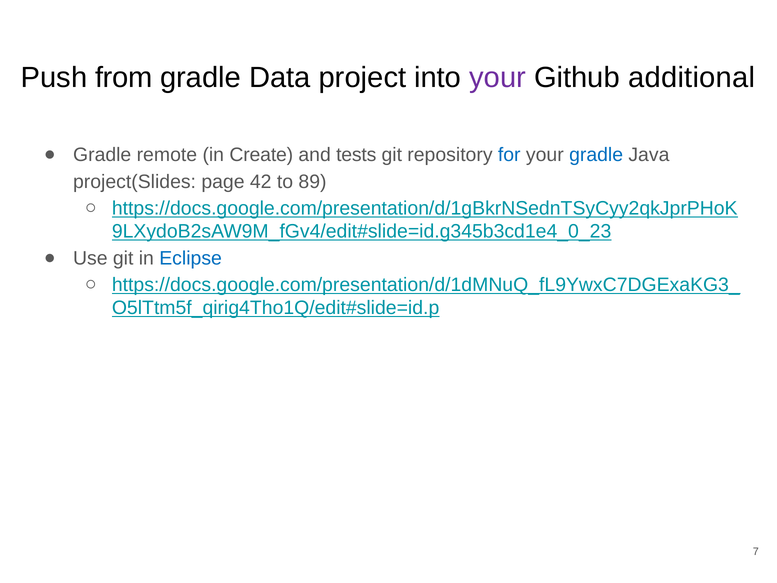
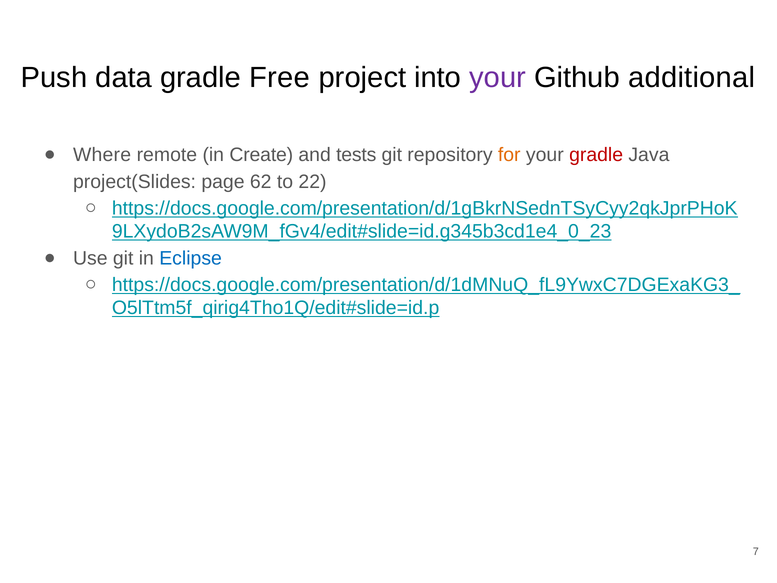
from: from -> data
Data: Data -> Free
Gradle at (102, 155): Gradle -> Where
for colour: blue -> orange
gradle at (596, 155) colour: blue -> red
42: 42 -> 62
89: 89 -> 22
